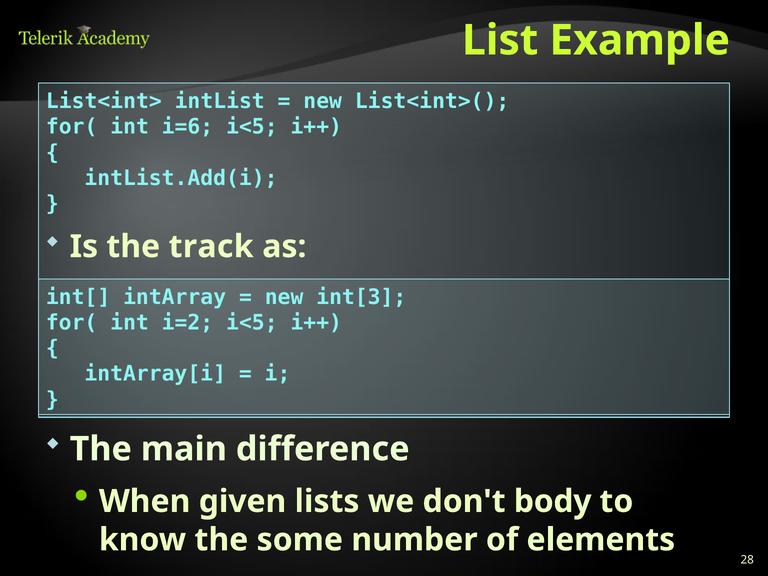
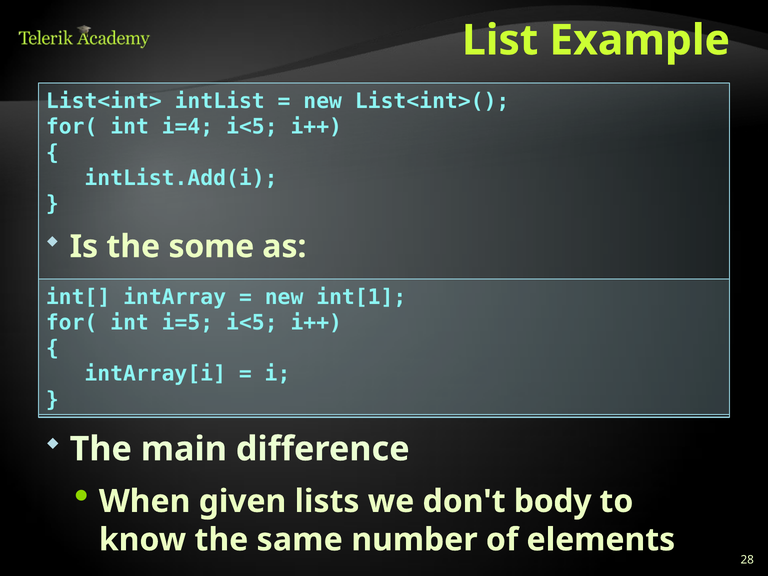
i=6: i=6 -> i=4
track: track -> some
int[3: int[3 -> int[1
i=2: i=2 -> i=5
some: some -> same
